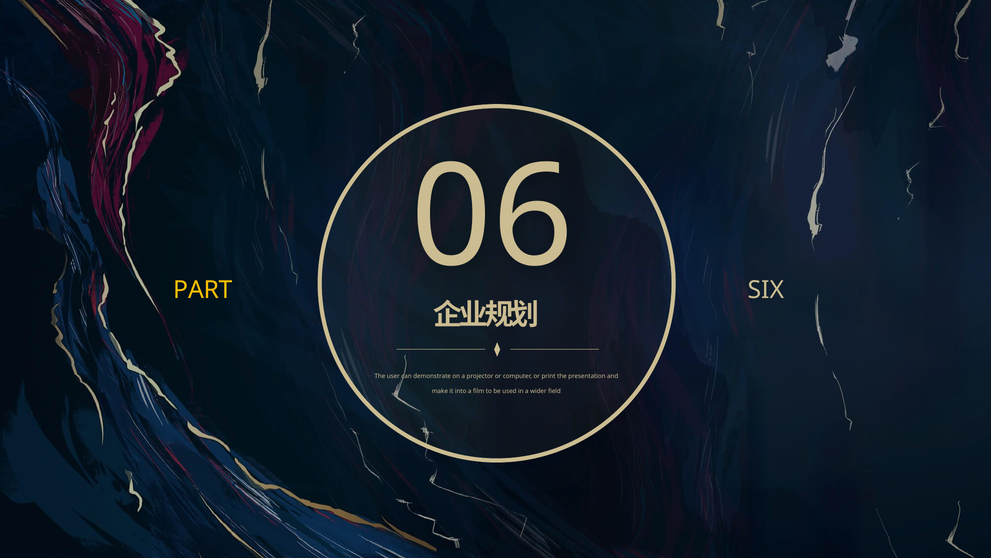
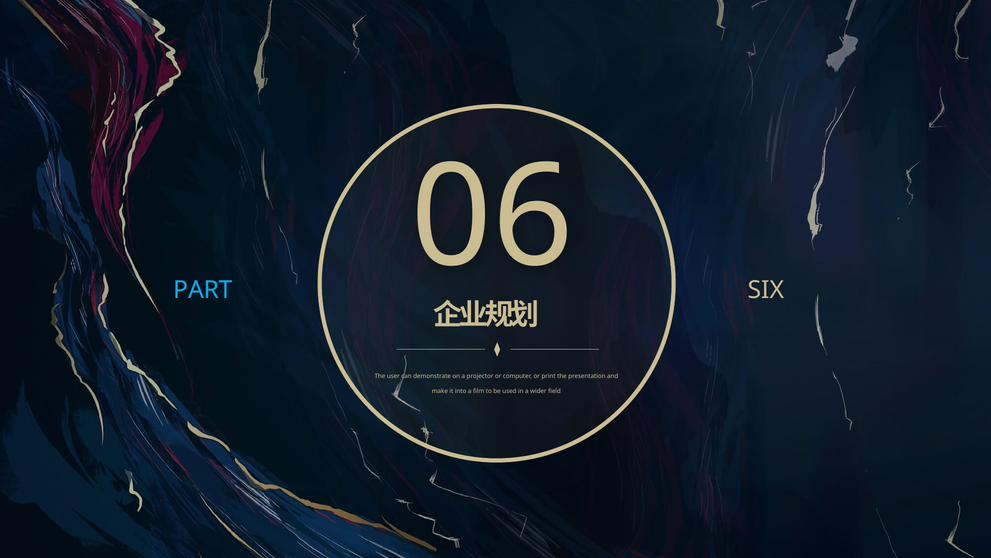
PART colour: yellow -> light blue
